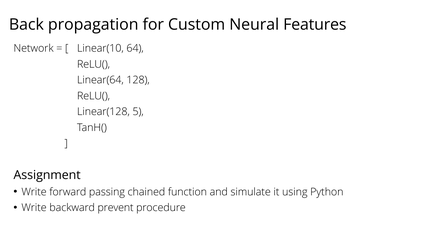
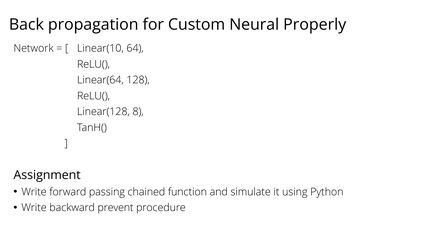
Features: Features -> Properly
5: 5 -> 8
